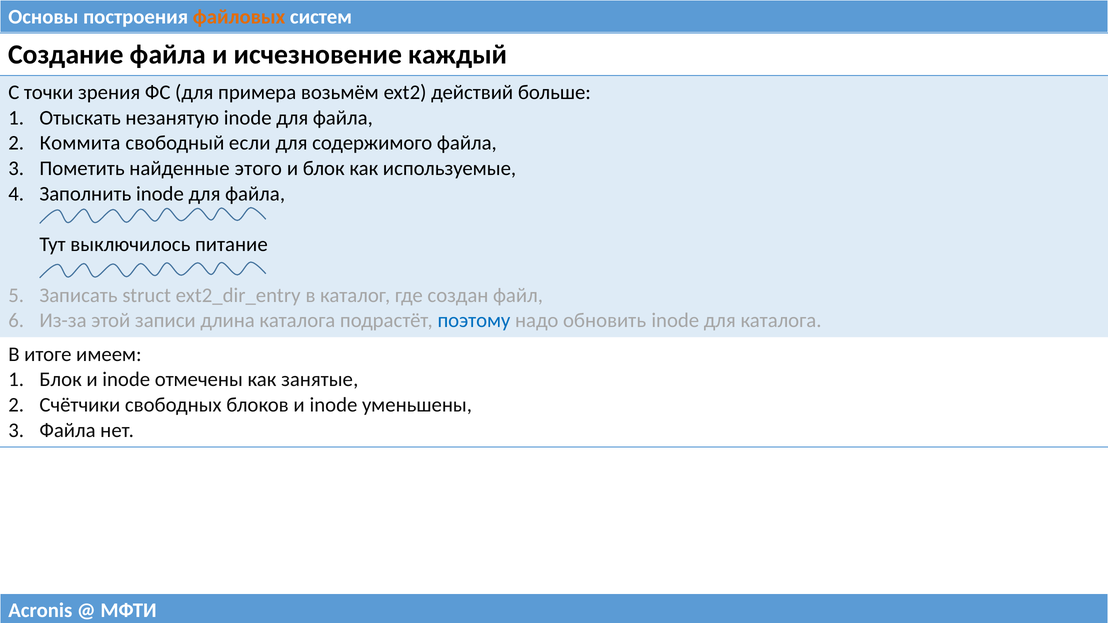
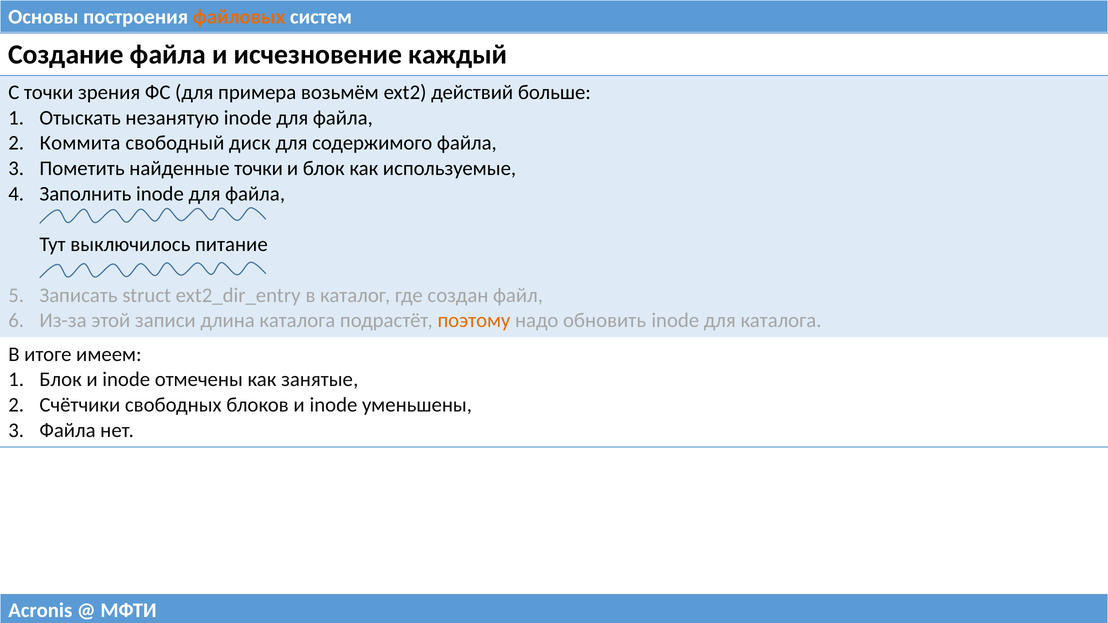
если: если -> диск
найденные этого: этого -> точки
поэтому colour: blue -> orange
